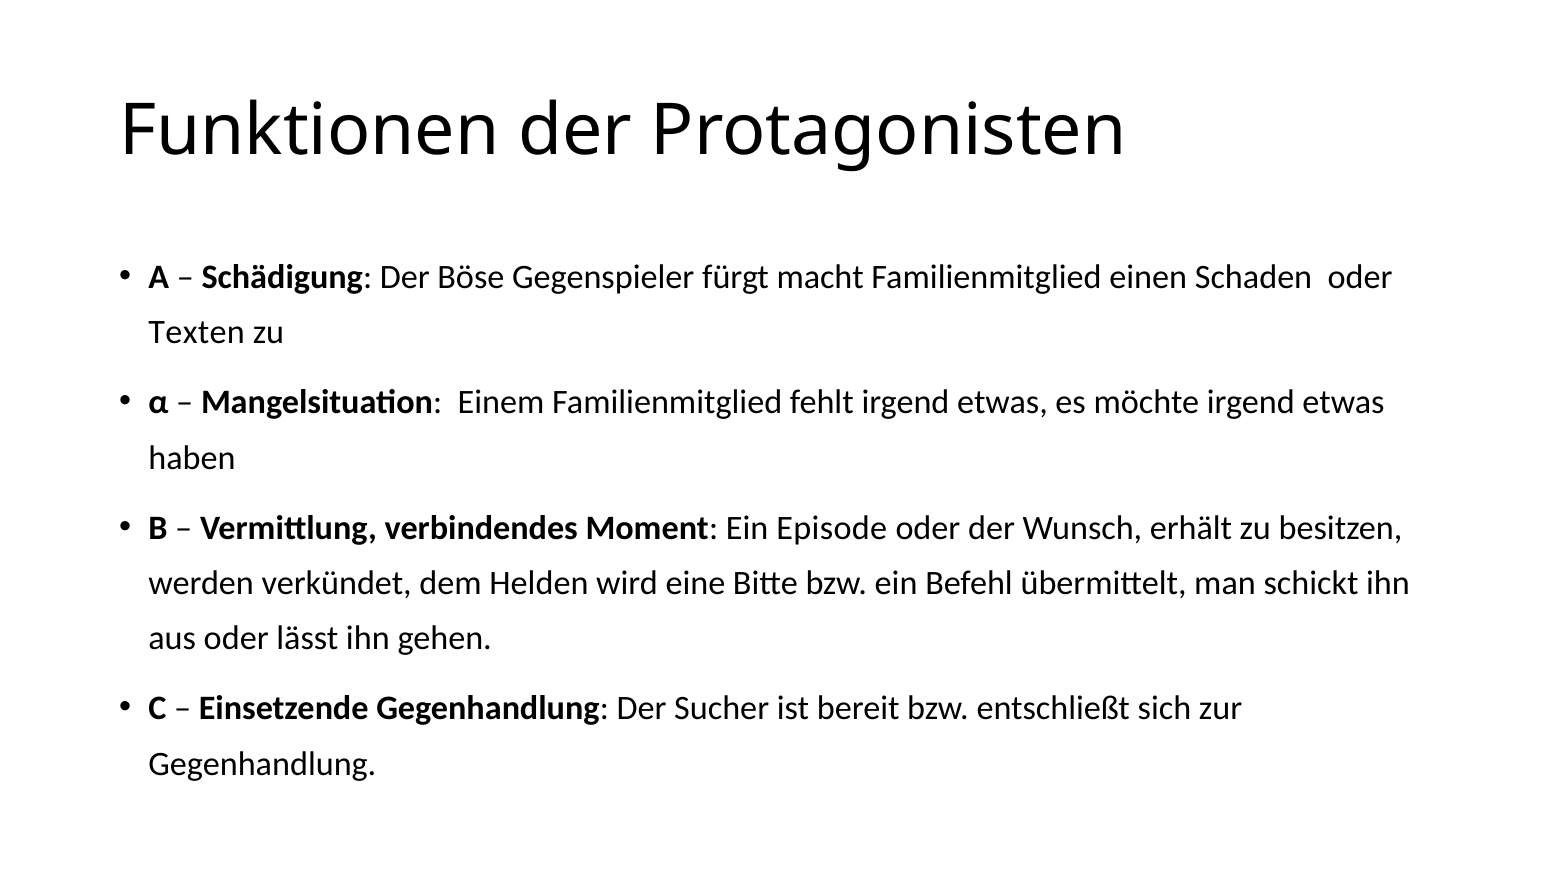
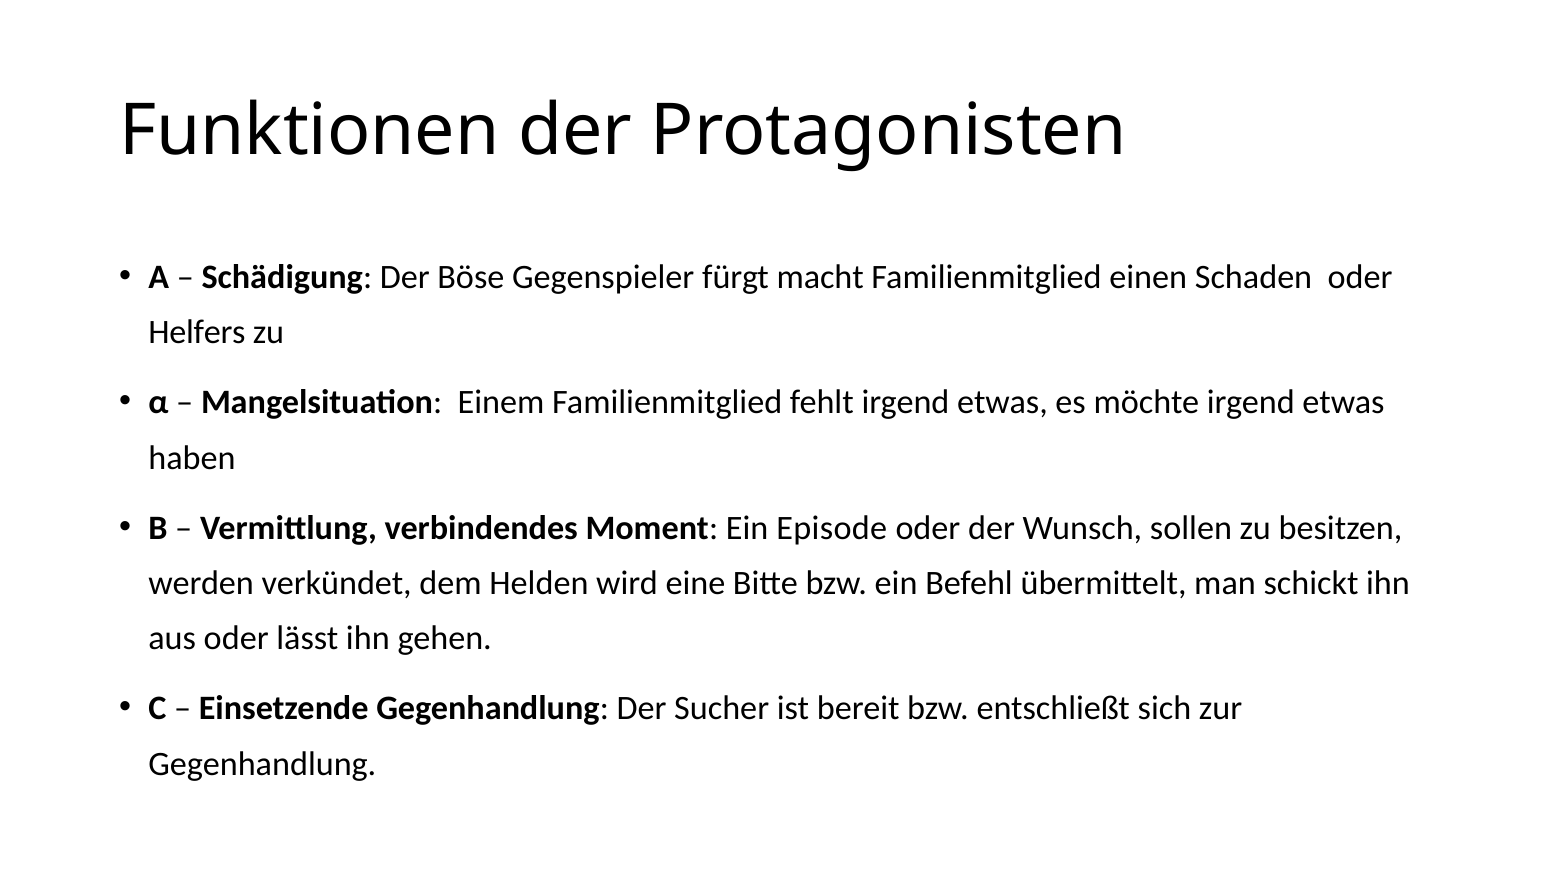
Texten: Texten -> Helfers
erhält: erhält -> sollen
